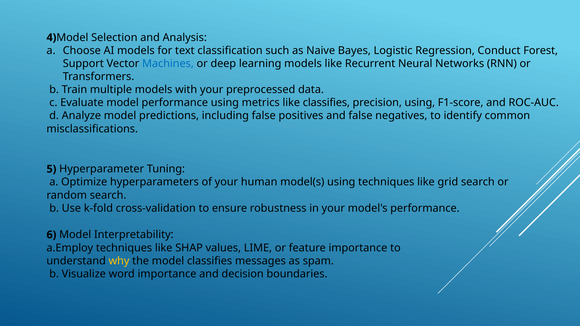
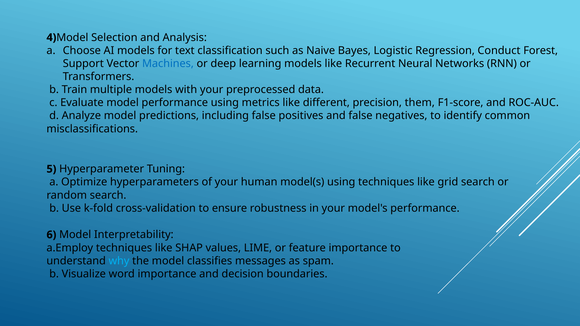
like classifies: classifies -> different
precision using: using -> them
why colour: yellow -> light blue
